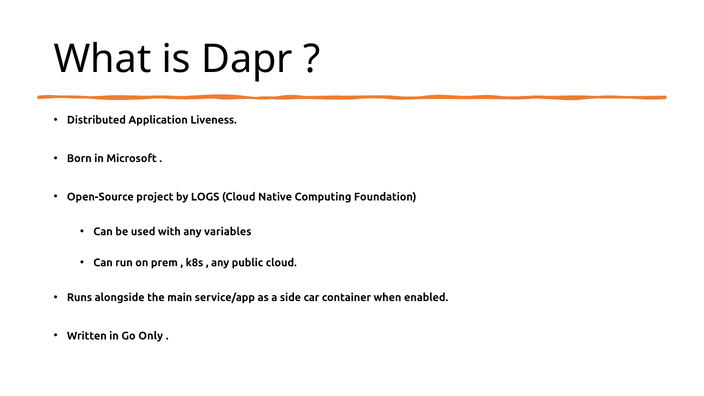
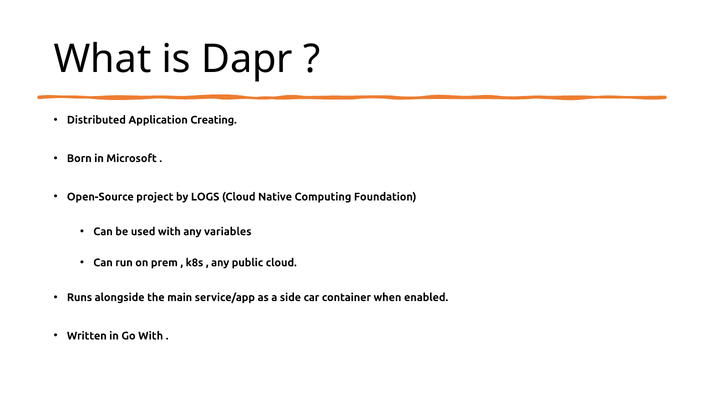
Liveness: Liveness -> Creating
Go Only: Only -> With
